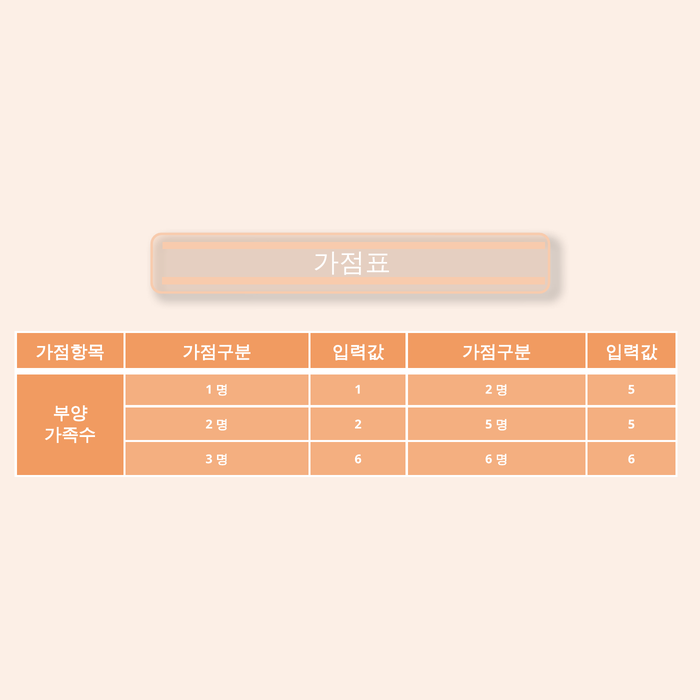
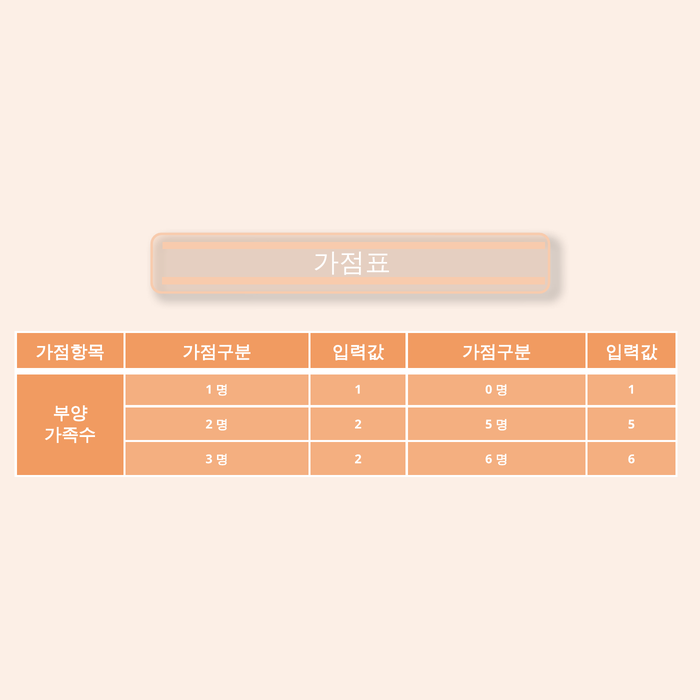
1 2: 2 -> 0
5 at (631, 390): 5 -> 1
6 at (358, 459): 6 -> 2
